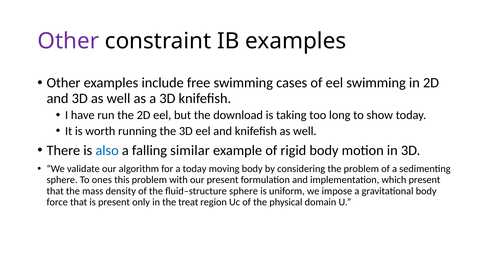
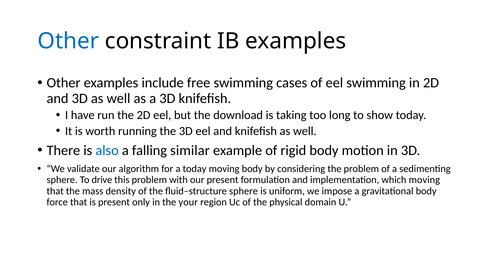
Other at (68, 41) colour: purple -> blue
ones: ones -> drive
which present: present -> moving
treat: treat -> your
